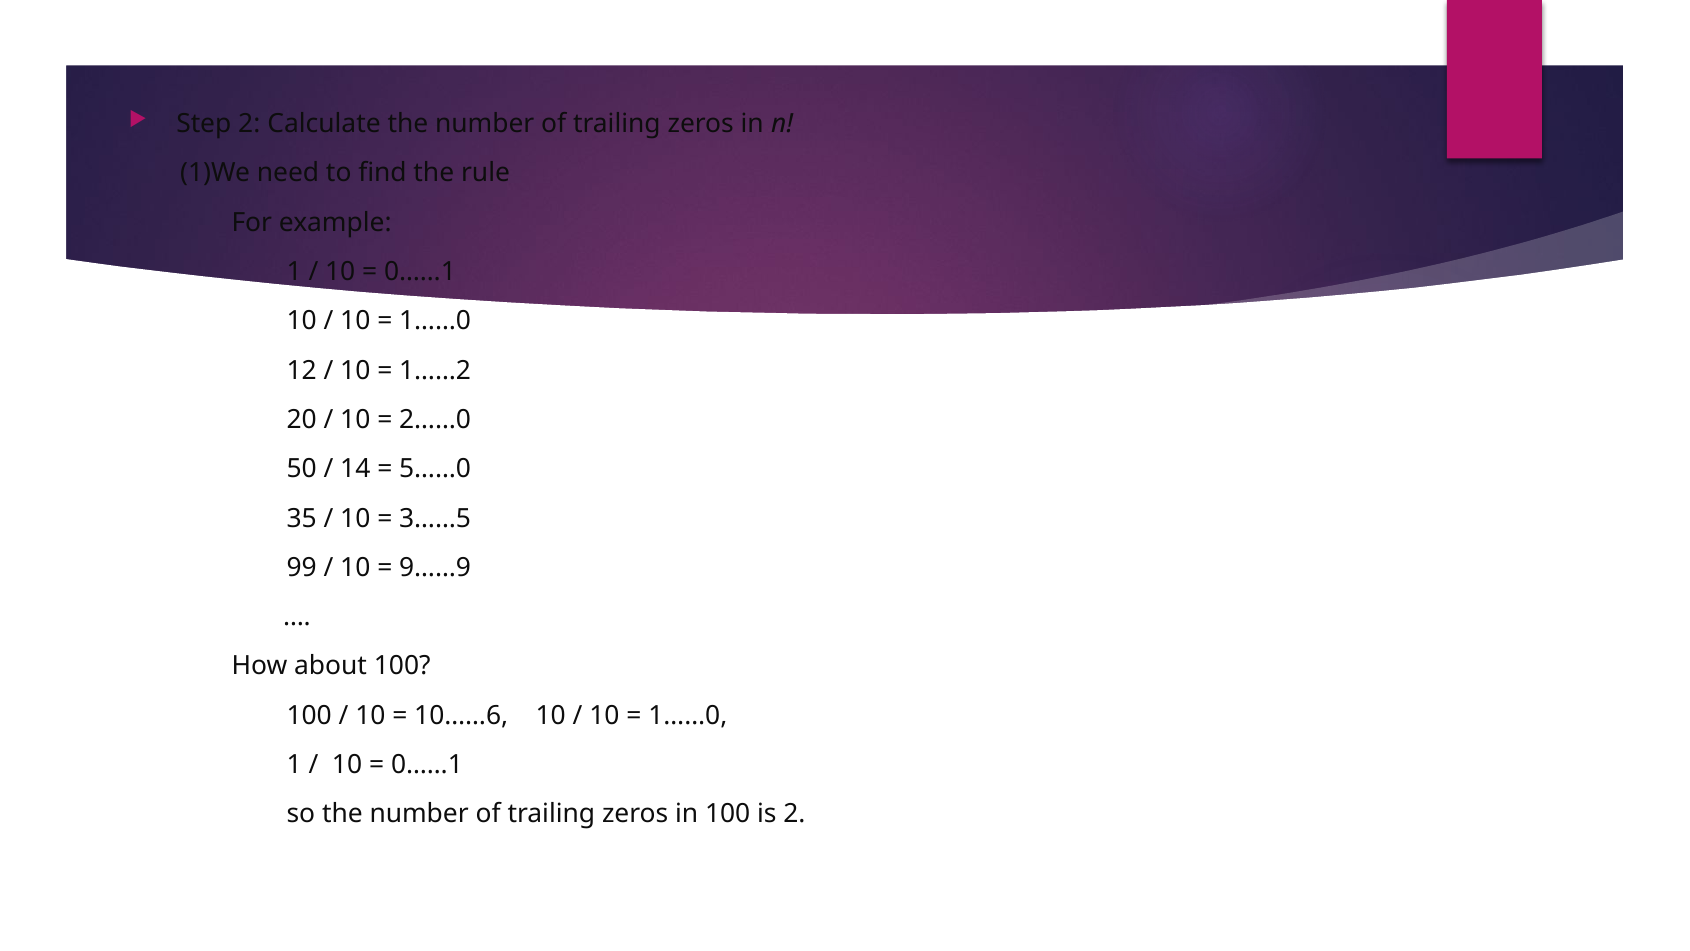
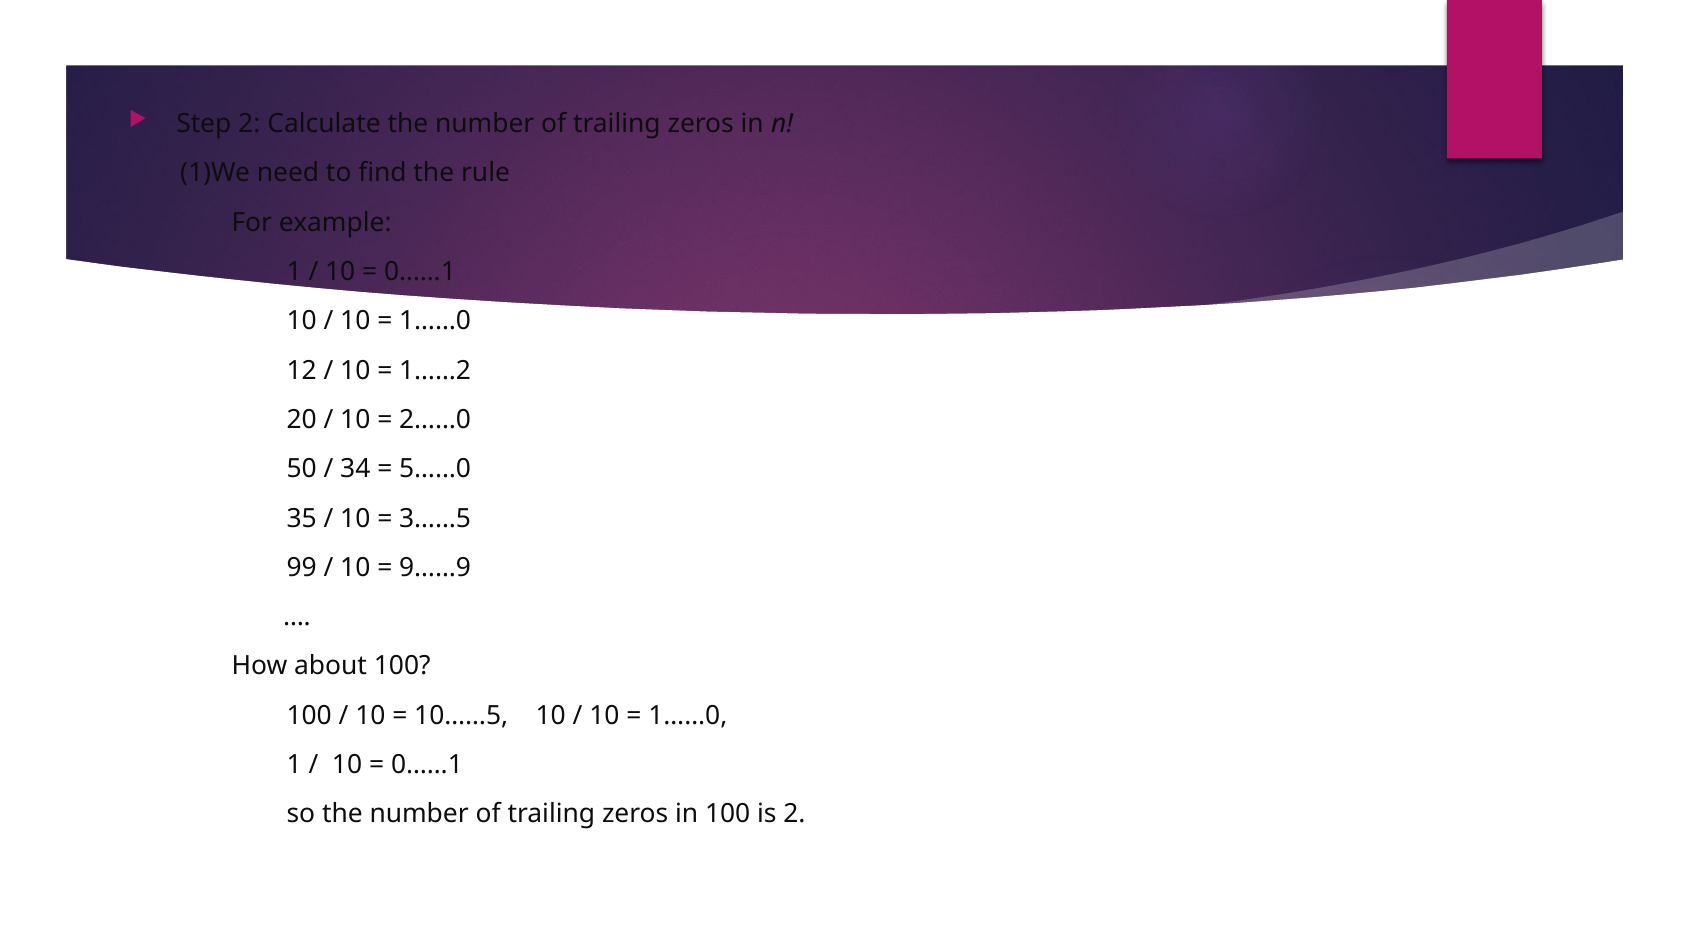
14: 14 -> 34
10……6: 10……6 -> 10……5
